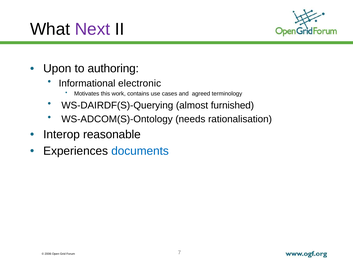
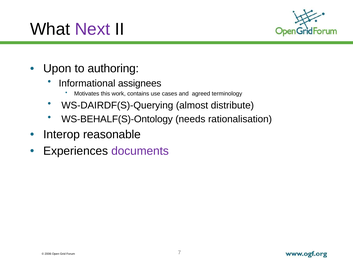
electronic: electronic -> assignees
furnished: furnished -> distribute
WS-ADCOM(S)-Ontology: WS-ADCOM(S)-Ontology -> WS-BEHALF(S)-Ontology
documents colour: blue -> purple
